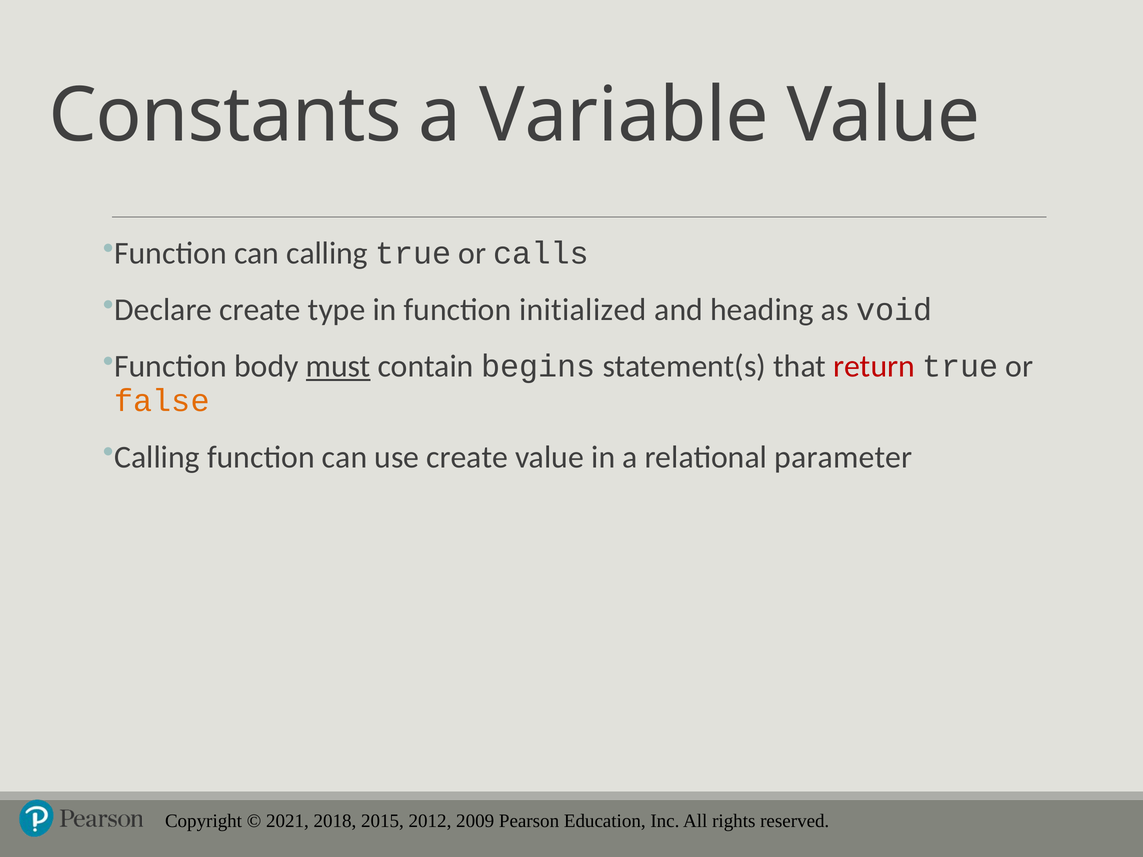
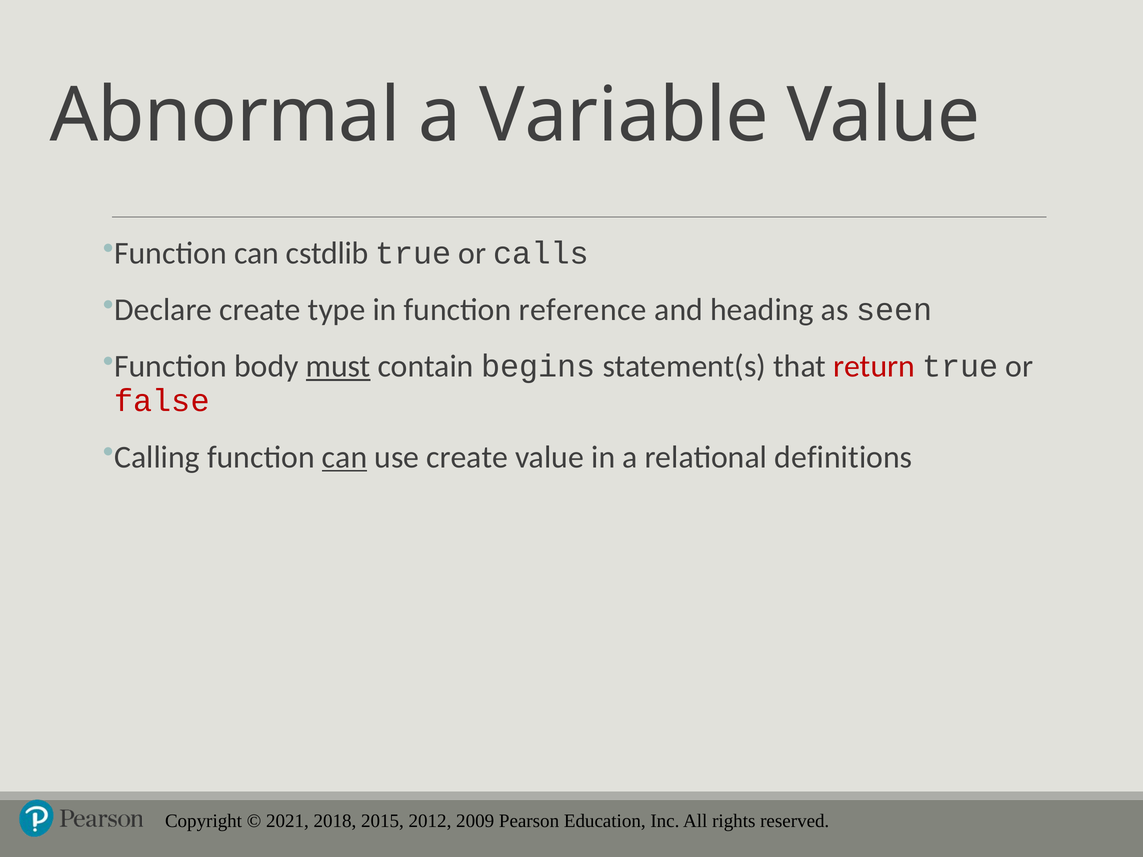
Constants: Constants -> Abnormal
can calling: calling -> cstdlib
initialized: initialized -> reference
void: void -> seen
false colour: orange -> red
can at (345, 457) underline: none -> present
parameter: parameter -> definitions
